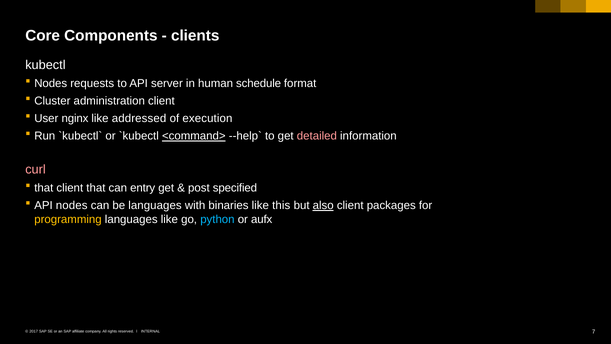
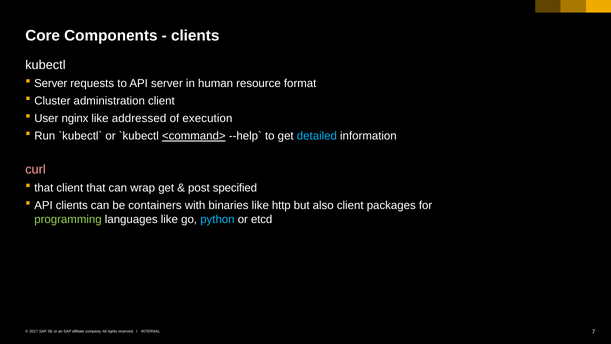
Nodes at (51, 83): Nodes -> Server
schedule: schedule -> resource
detailed colour: pink -> light blue
entry: entry -> wrap
API nodes: nodes -> clients
be languages: languages -> containers
this: this -> http
also underline: present -> none
programming colour: yellow -> light green
aufx: aufx -> etcd
